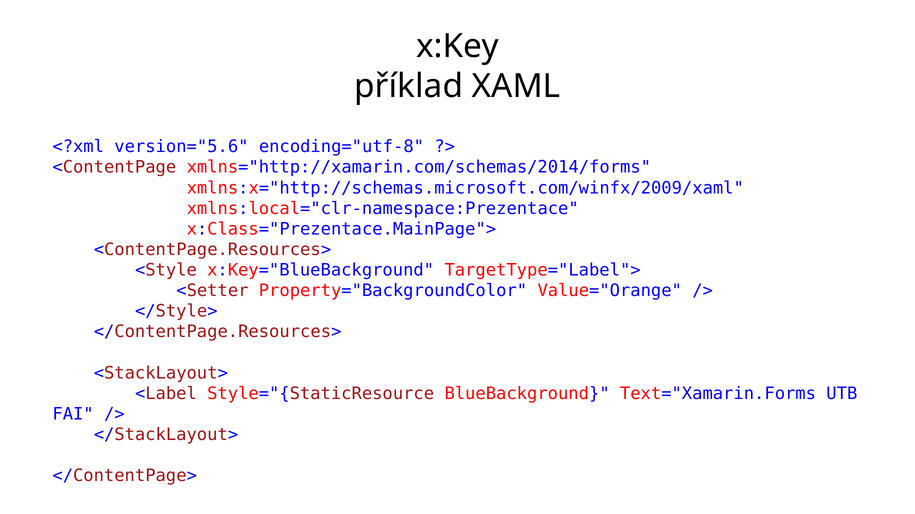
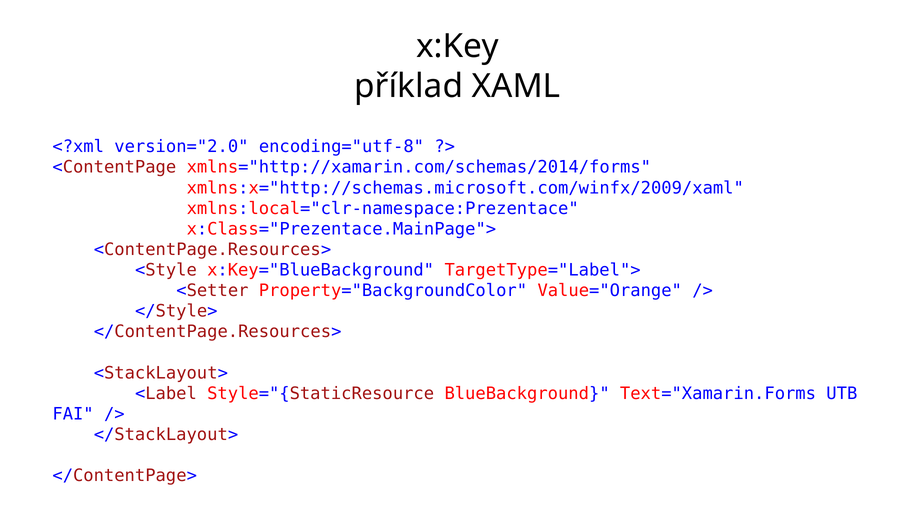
version="5.6: version="5.6 -> version="2.0
